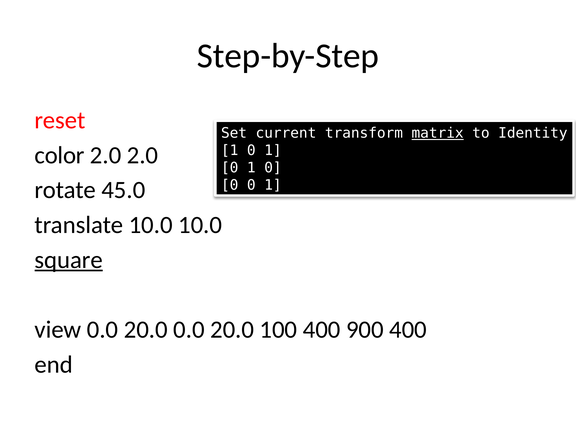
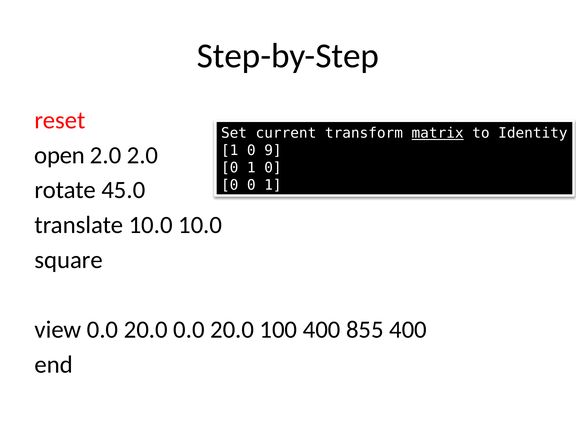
1 at (273, 150): 1 -> 9
color: color -> open
square underline: present -> none
900: 900 -> 855
